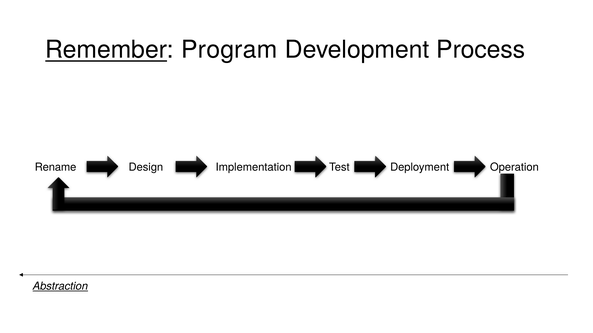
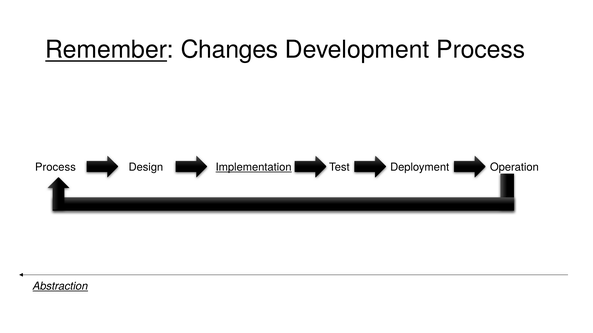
Program: Program -> Changes
Rename at (56, 167): Rename -> Process
Implementation underline: none -> present
